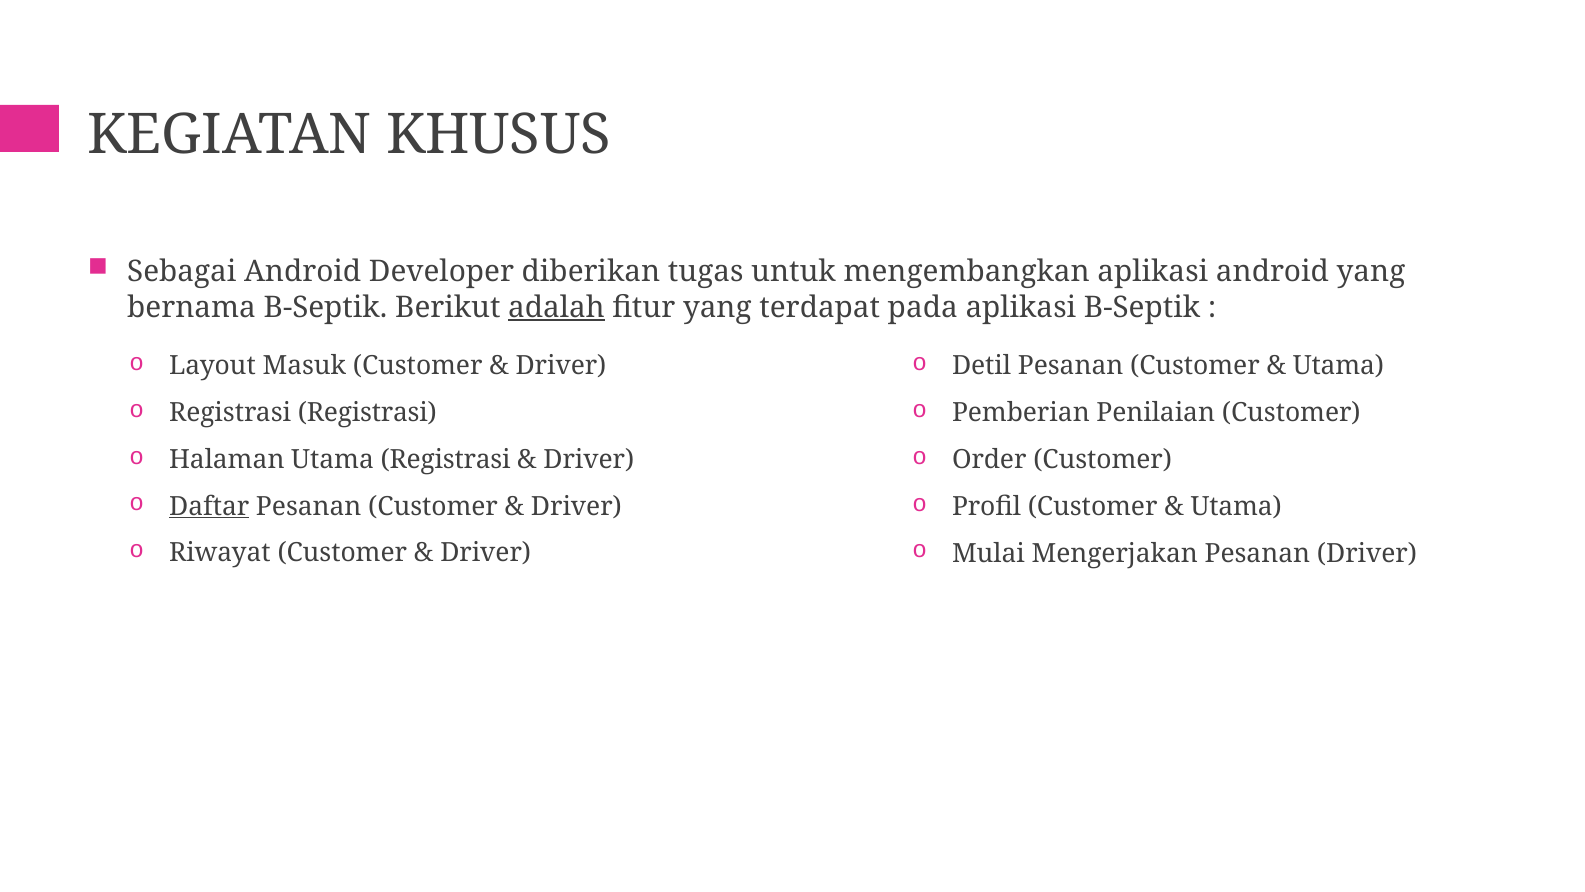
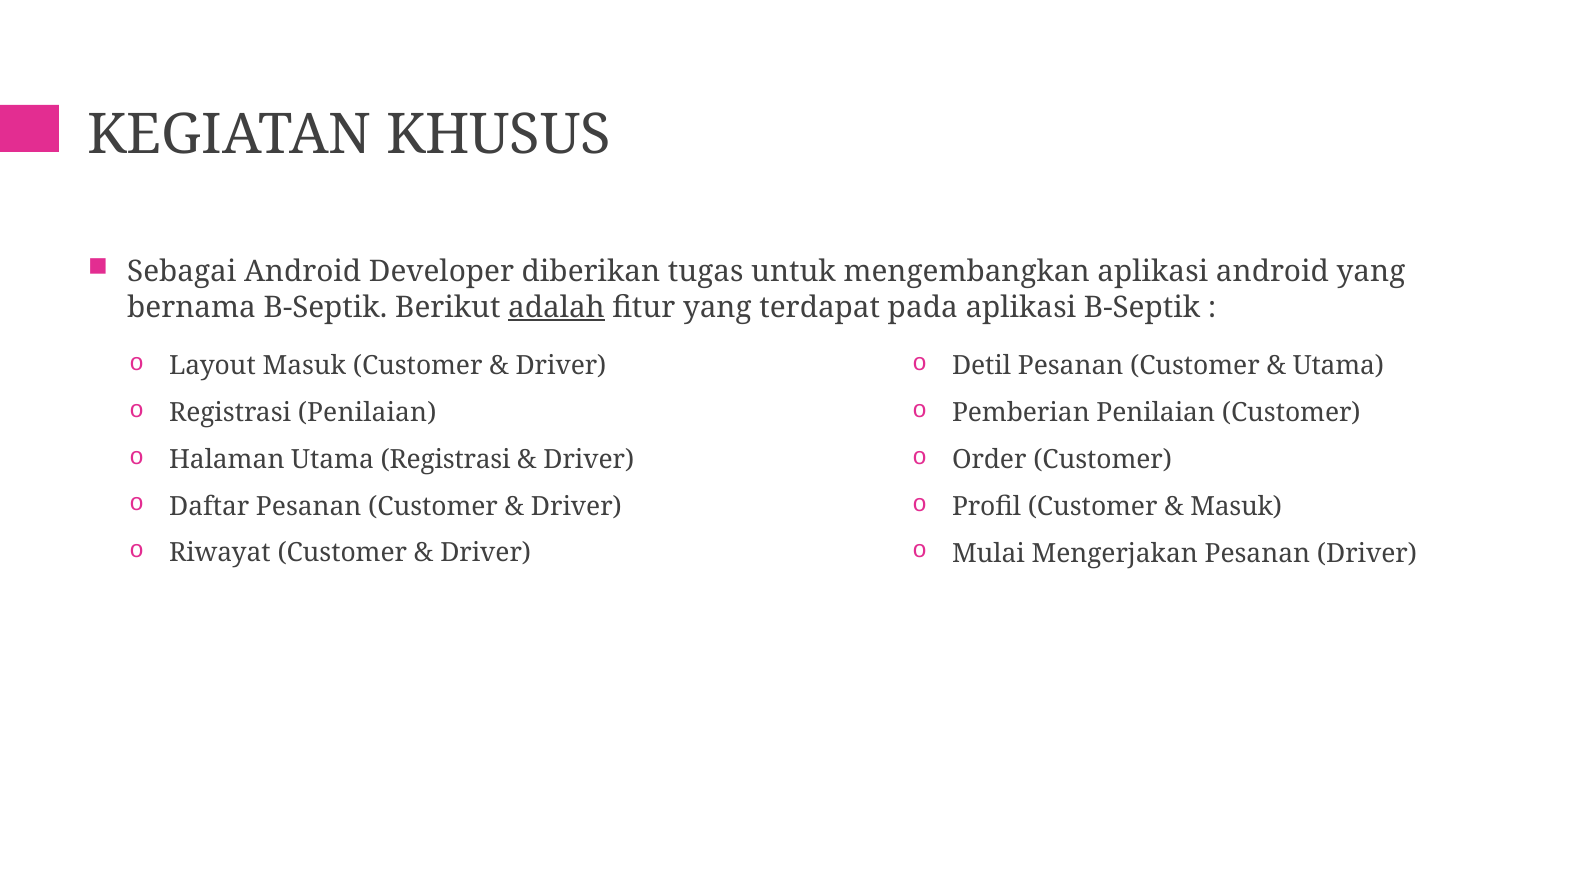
Registrasi Registrasi: Registrasi -> Penilaian
Daftar underline: present -> none
Utama at (1236, 506): Utama -> Masuk
